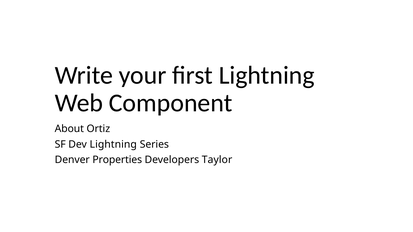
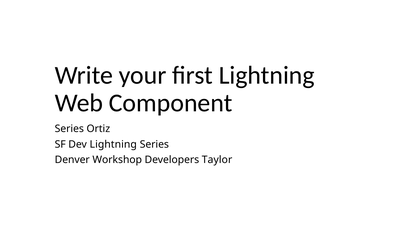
About at (69, 129): About -> Series
Properties: Properties -> Workshop
